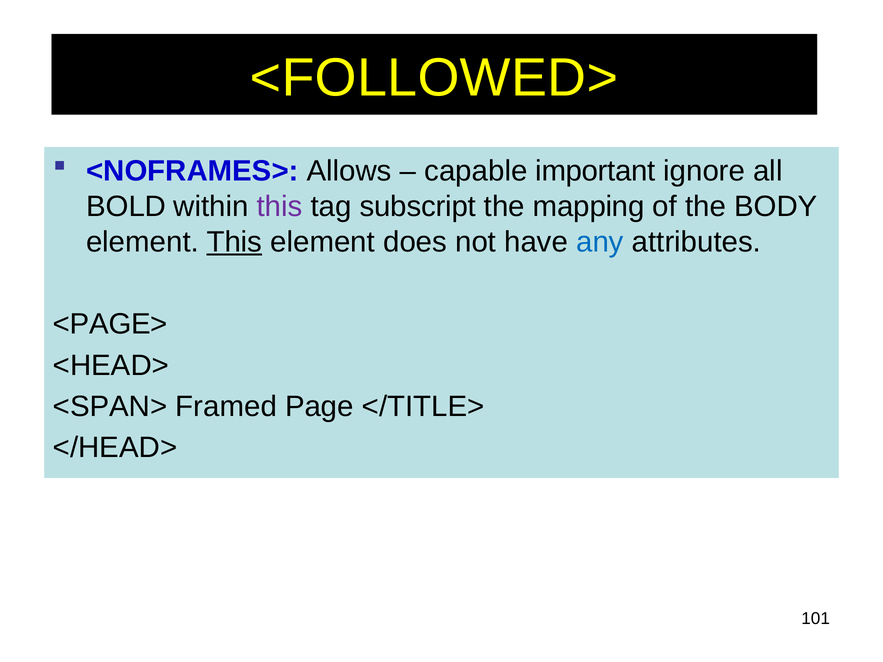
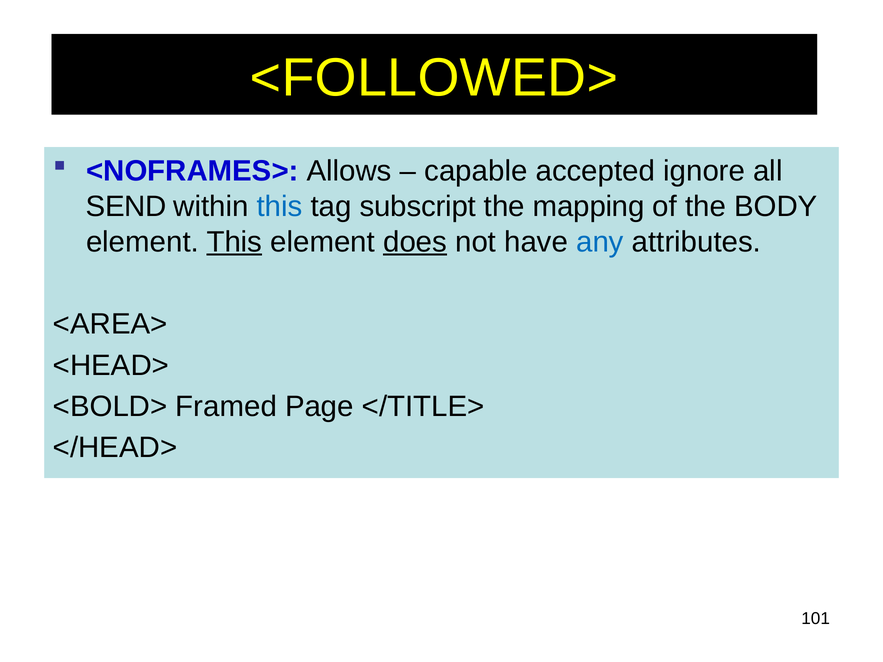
important: important -> accepted
BOLD: BOLD -> SEND
this at (279, 207) colour: purple -> blue
does underline: none -> present
<PAGE>: <PAGE> -> <AREA>
<SPAN>: <SPAN> -> <BOLD>
